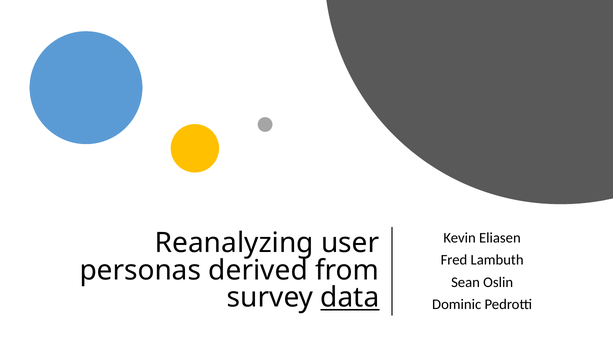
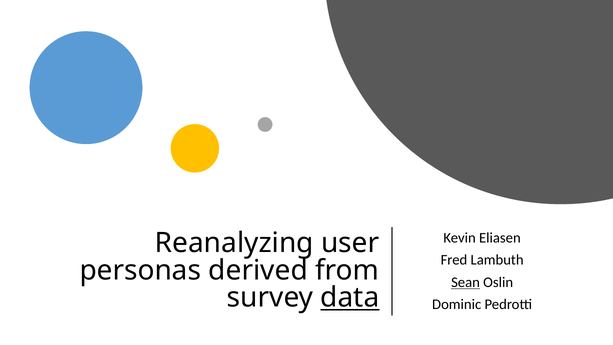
Sean underline: none -> present
